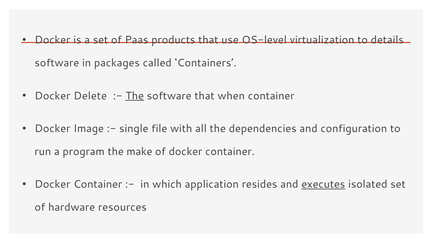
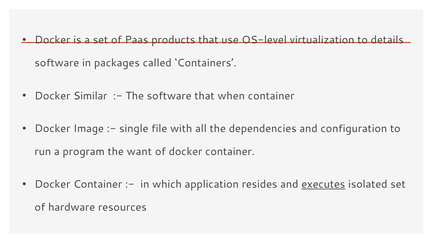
Delete: Delete -> Similar
The at (135, 96) underline: present -> none
make: make -> want
